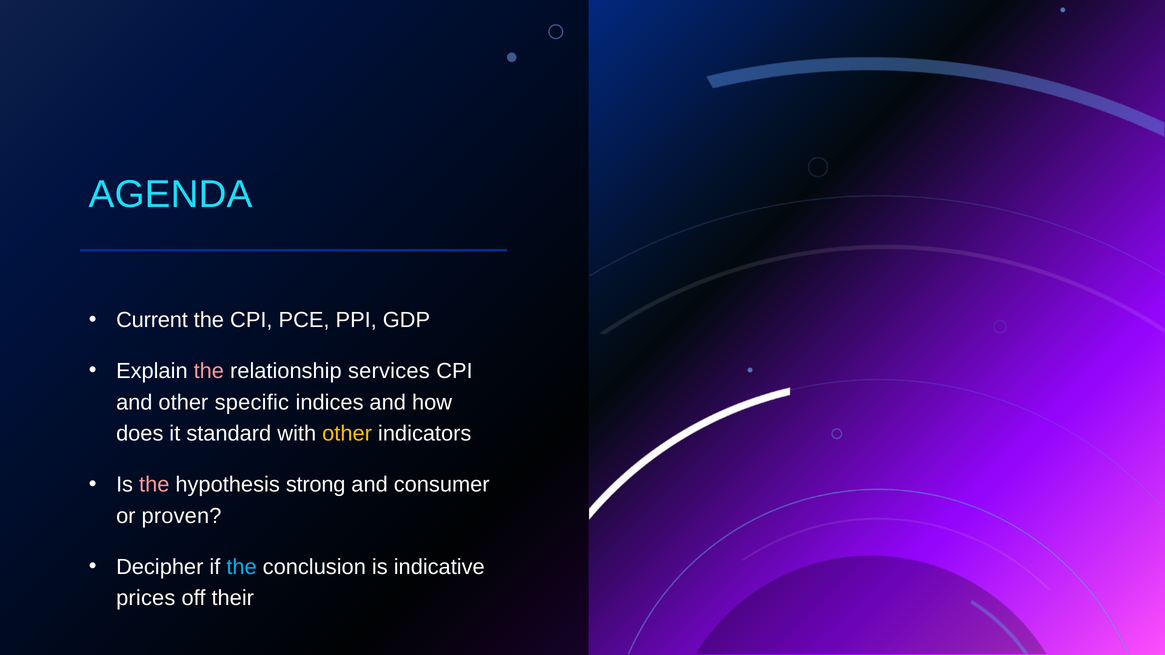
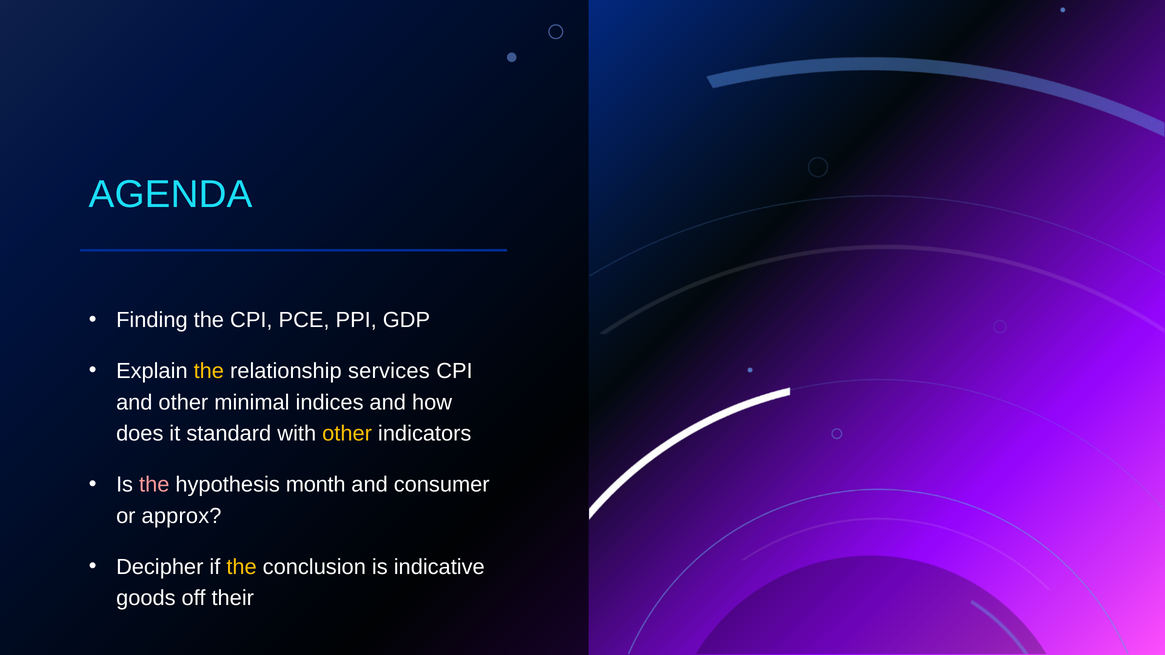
Current: Current -> Finding
the at (209, 371) colour: pink -> yellow
specific: specific -> minimal
strong: strong -> month
proven: proven -> approx
the at (242, 567) colour: light blue -> yellow
prices: prices -> goods
